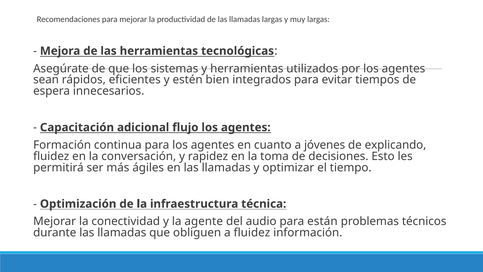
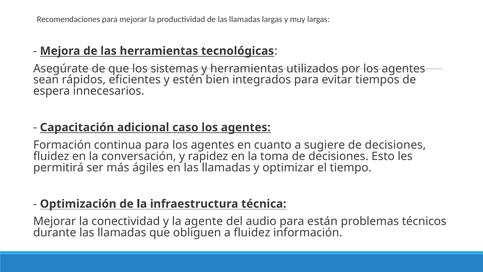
flujo: flujo -> caso
jóvenes: jóvenes -> sugiere
explicando at (395, 145): explicando -> decisiones
